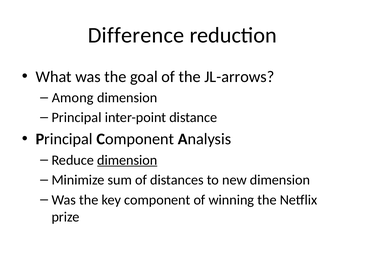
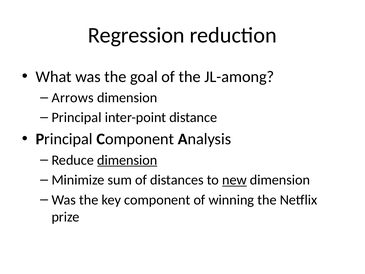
Difference: Difference -> Regression
JL-arrows: JL-arrows -> JL-among
Among: Among -> Arrows
new underline: none -> present
